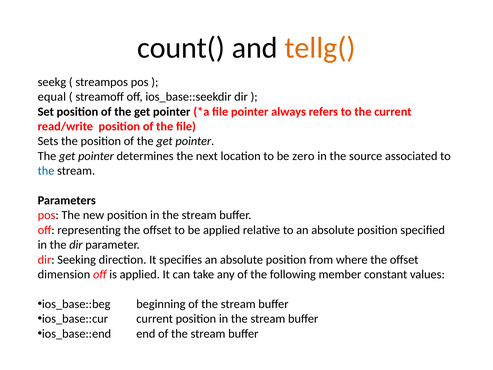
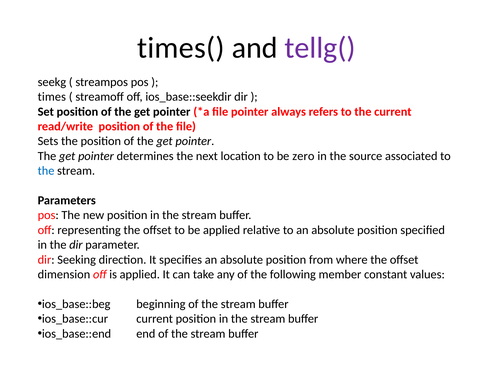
count(: count( -> times(
tellg( colour: orange -> purple
equal: equal -> times
